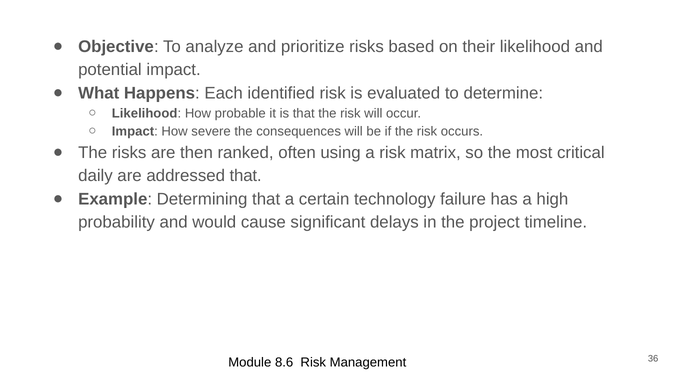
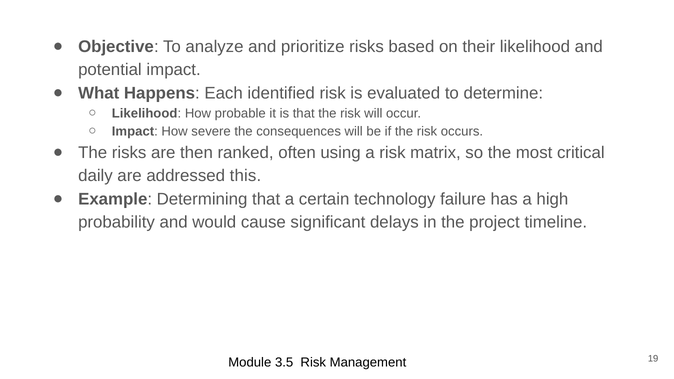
addressed that: that -> this
8.6: 8.6 -> 3.5
36: 36 -> 19
